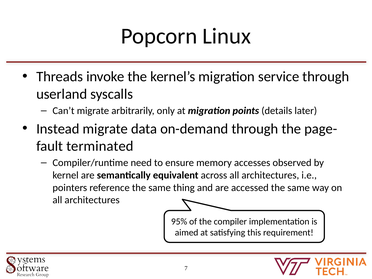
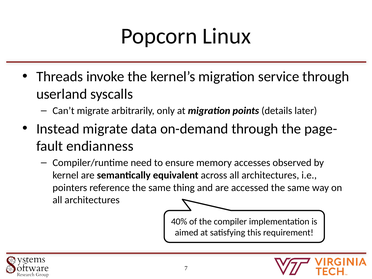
terminated: terminated -> endianness
95%: 95% -> 40%
